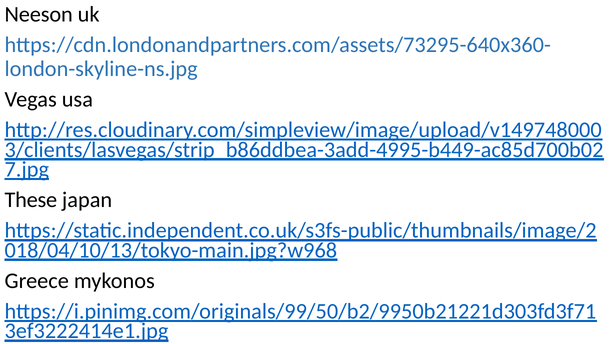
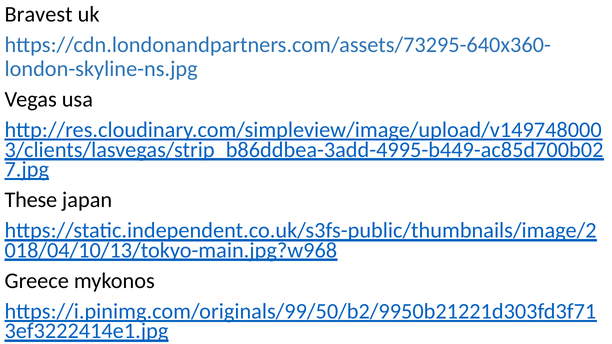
Neeson: Neeson -> Bravest
